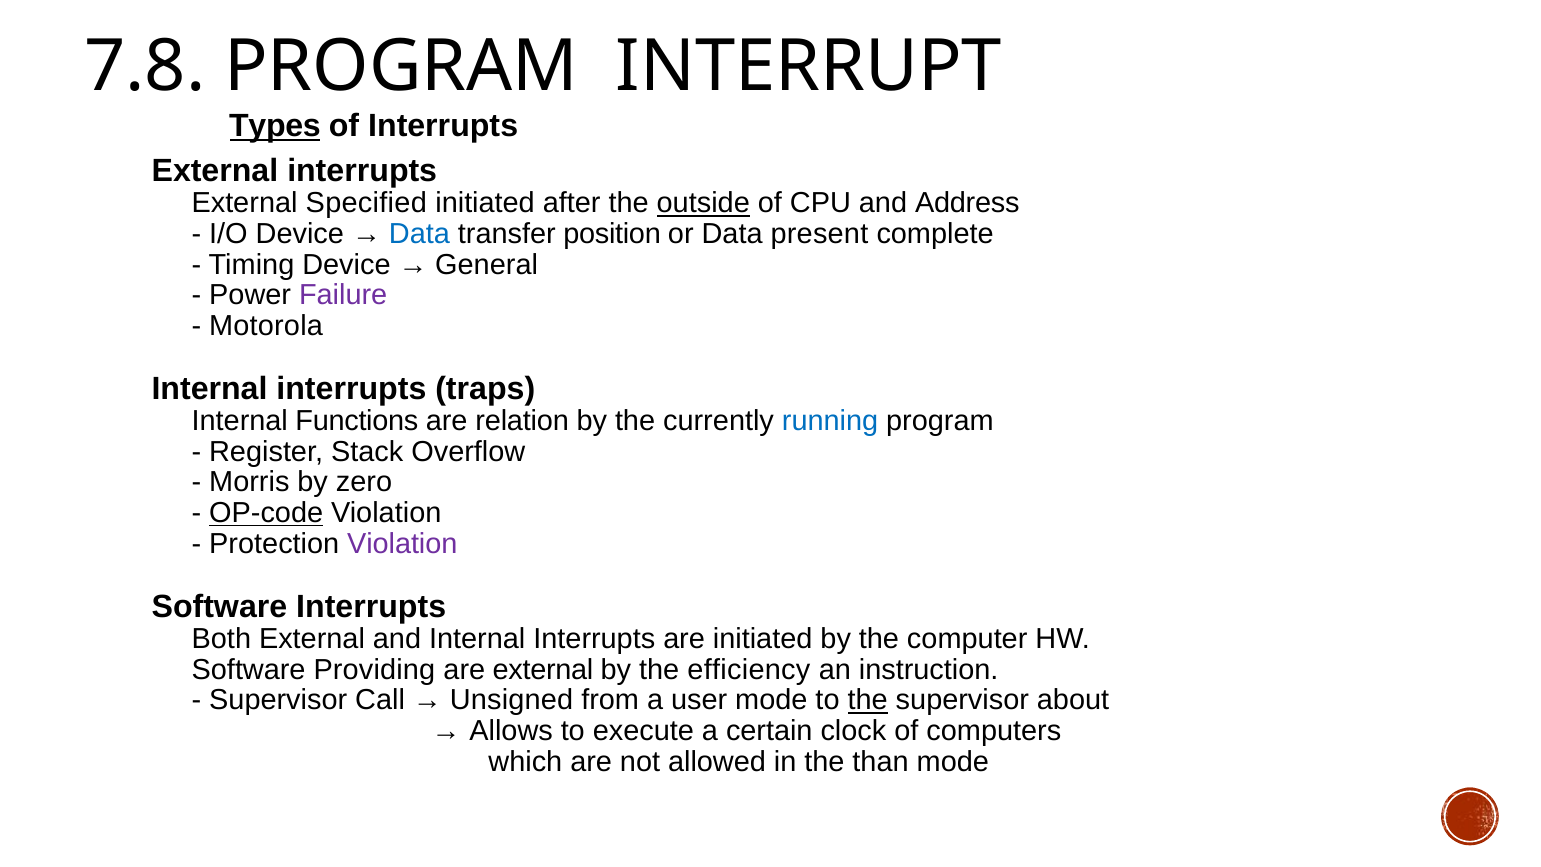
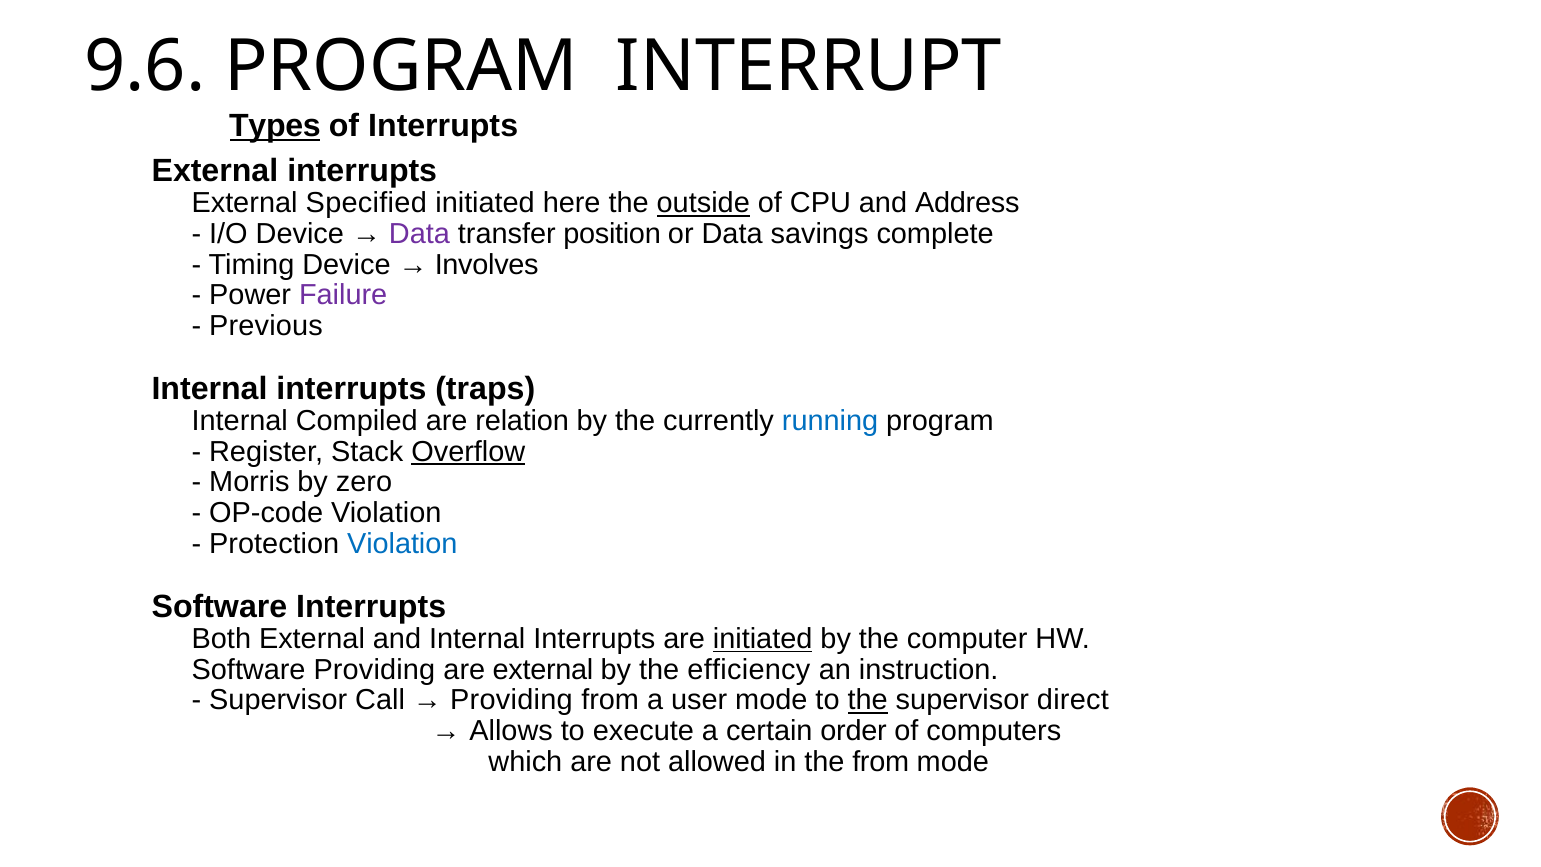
7.8: 7.8 -> 9.6
after: after -> here
Data at (419, 234) colour: blue -> purple
present: present -> savings
General: General -> Involves
Motorola: Motorola -> Previous
Functions: Functions -> Compiled
Overflow underline: none -> present
OP-code underline: present -> none
Violation at (402, 544) colour: purple -> blue
initiated at (763, 639) underline: none -> present
Unsigned at (512, 700): Unsigned -> Providing
about: about -> direct
clock: clock -> order
the than: than -> from
